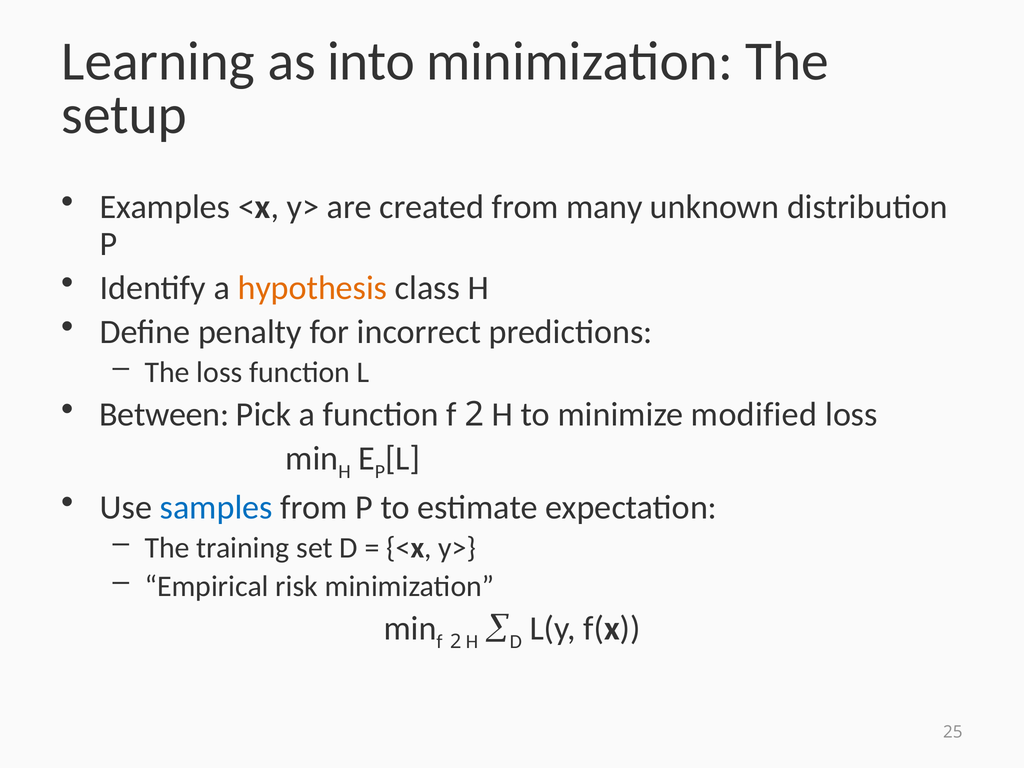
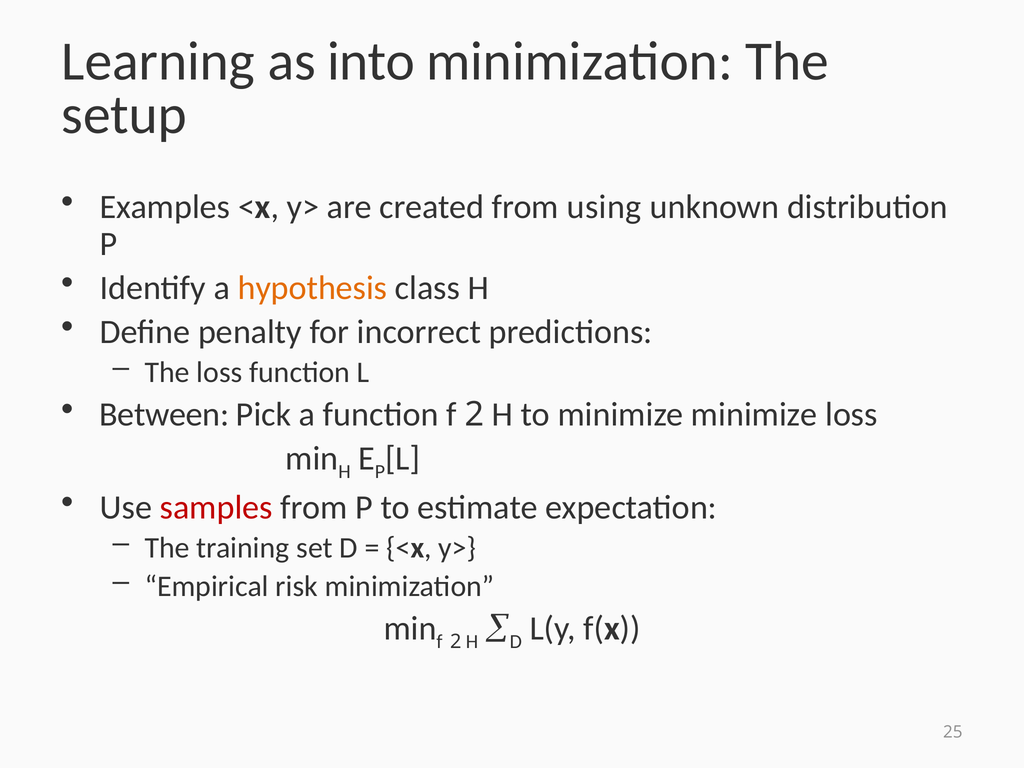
many: many -> using
minimize modified: modified -> minimize
samples colour: blue -> red
